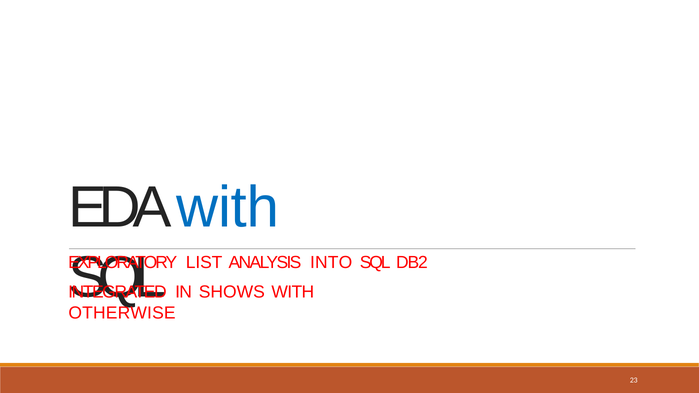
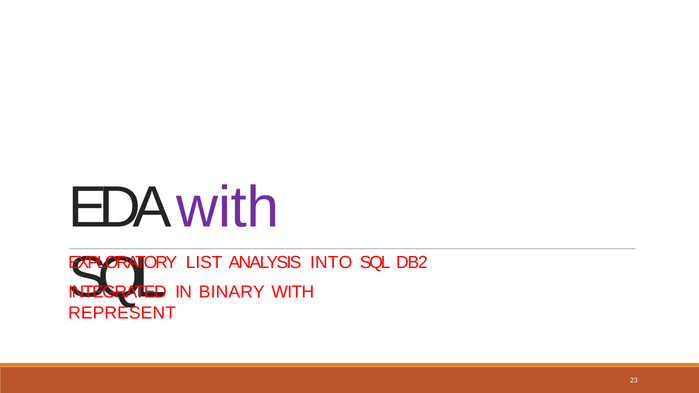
with at (228, 208) colour: blue -> purple
SHOWS: SHOWS -> BINARY
OTHERWISE: OTHERWISE -> REPRESENT
